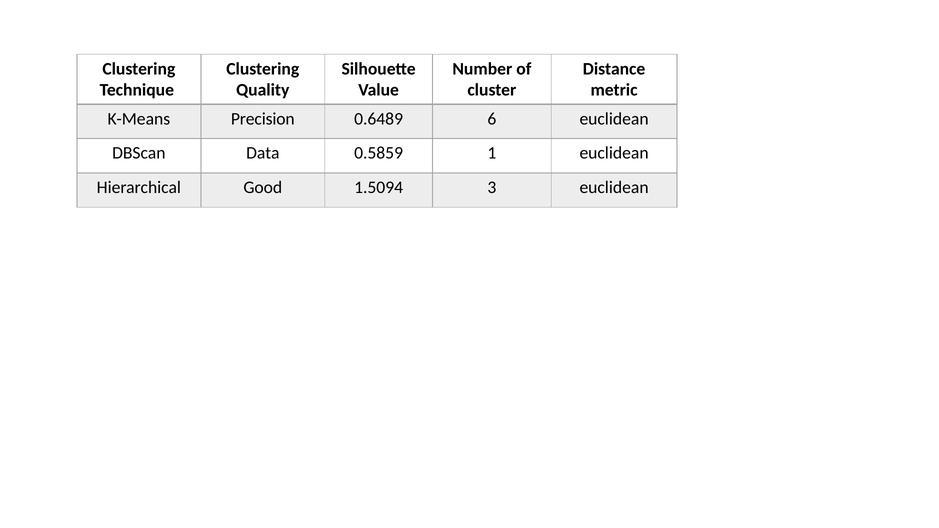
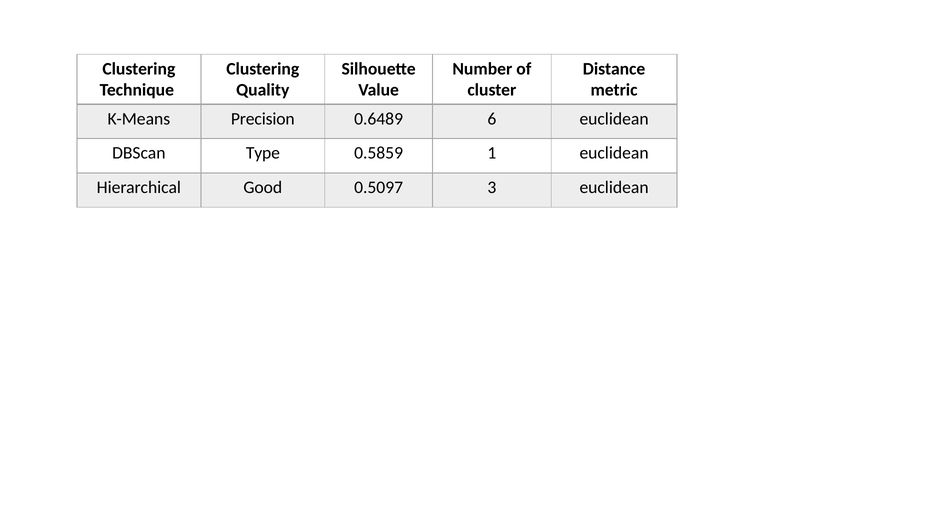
Data: Data -> Type
1.5094: 1.5094 -> 0.5097
